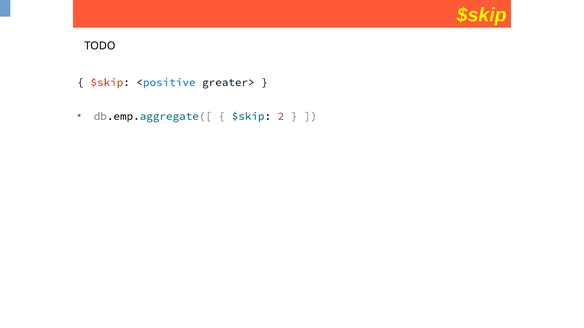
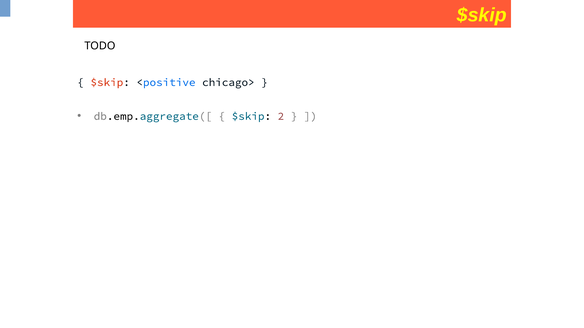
greater>: greater> -> chicago>
